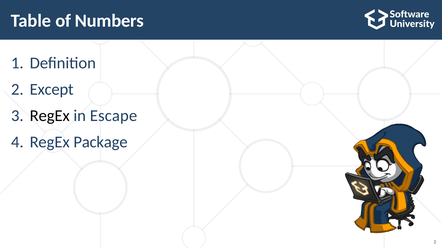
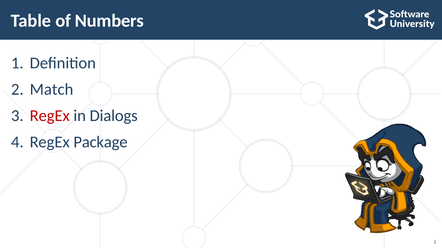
Except: Except -> Match
RegEx at (50, 116) colour: black -> red
Escape: Escape -> Dialogs
